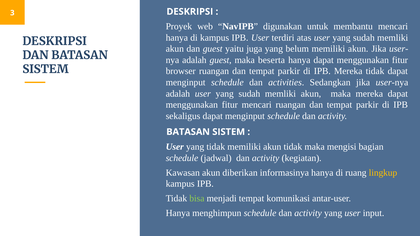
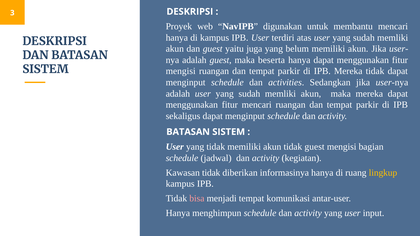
browser at (181, 71): browser -> mengisi
tidak maka: maka -> guest
Kawasan akun: akun -> tidak
bisa colour: light green -> pink
